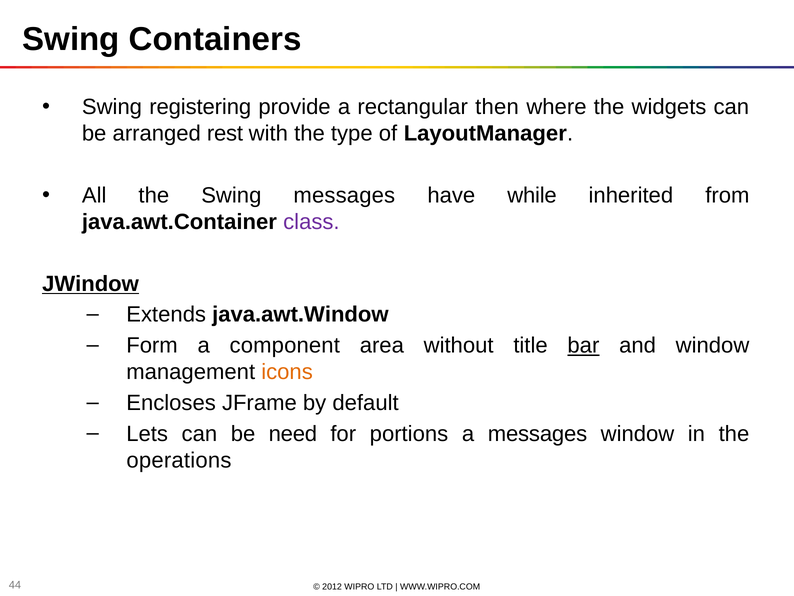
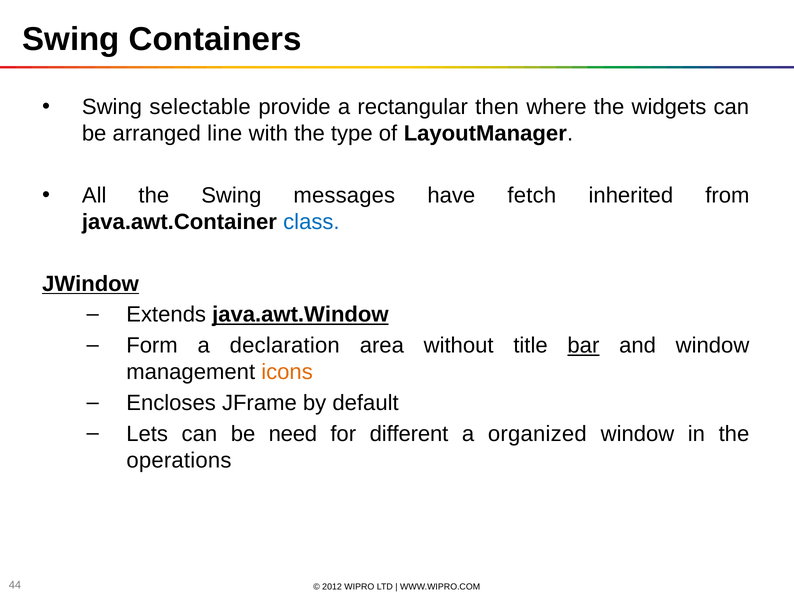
registering: registering -> selectable
rest: rest -> line
while: while -> fetch
class colour: purple -> blue
java.awt.Window underline: none -> present
component: component -> declaration
portions: portions -> different
a messages: messages -> organized
